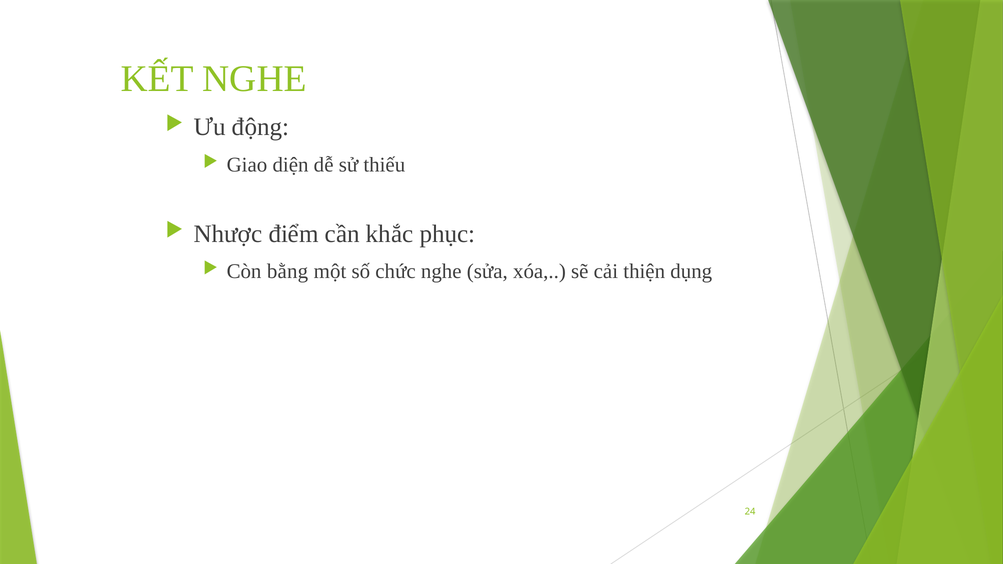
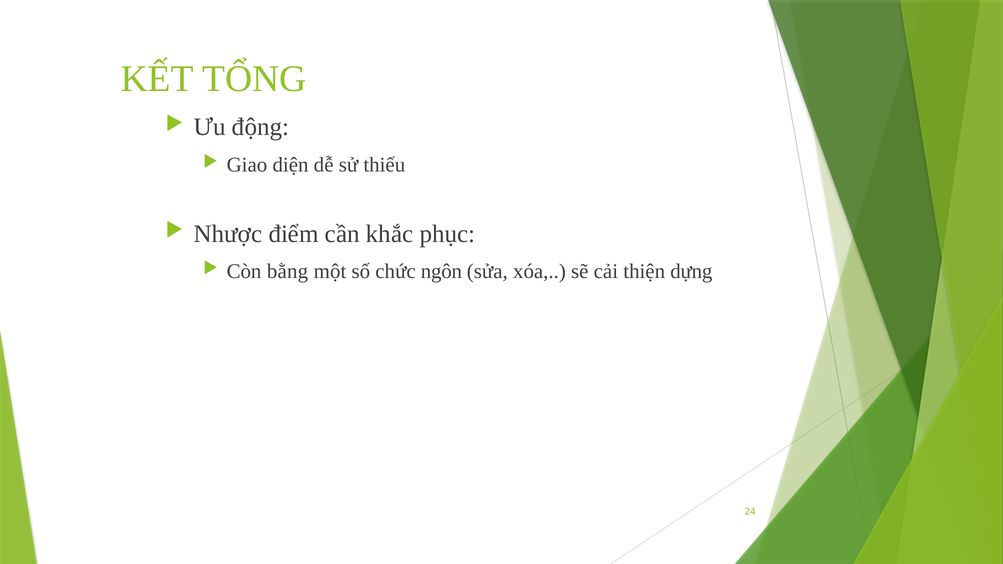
KẾT NGHE: NGHE -> TỔNG
chức nghe: nghe -> ngôn
dụng: dụng -> dựng
